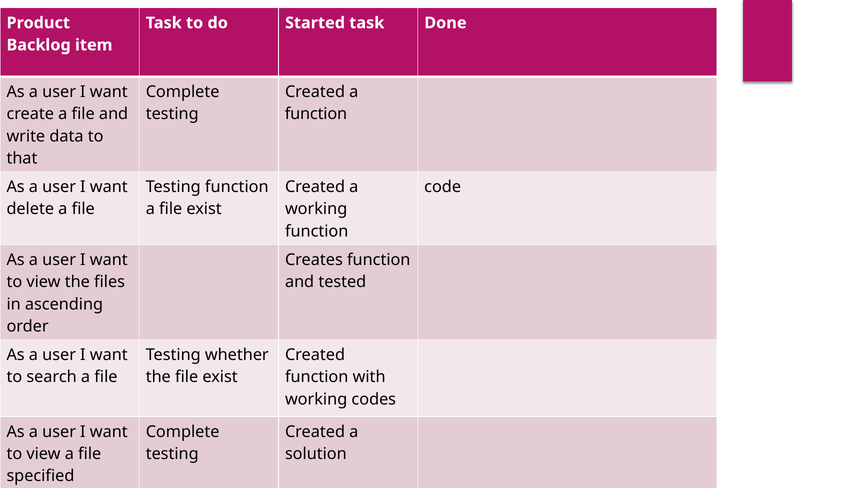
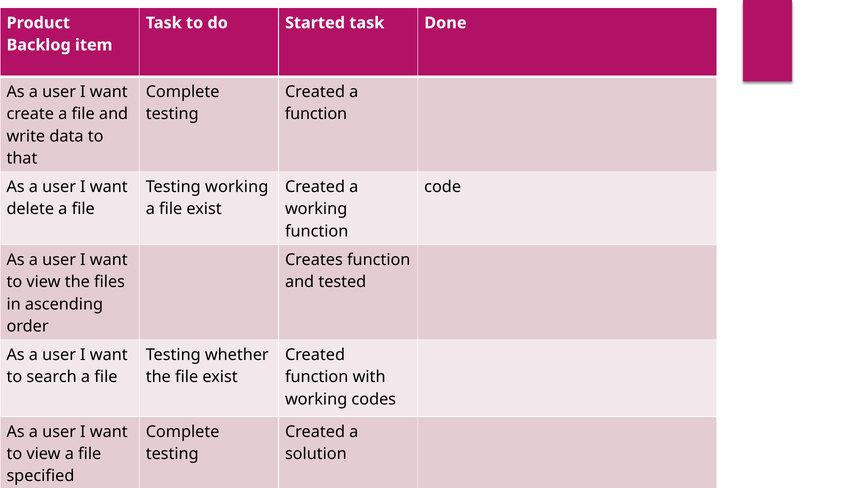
Testing function: function -> working
